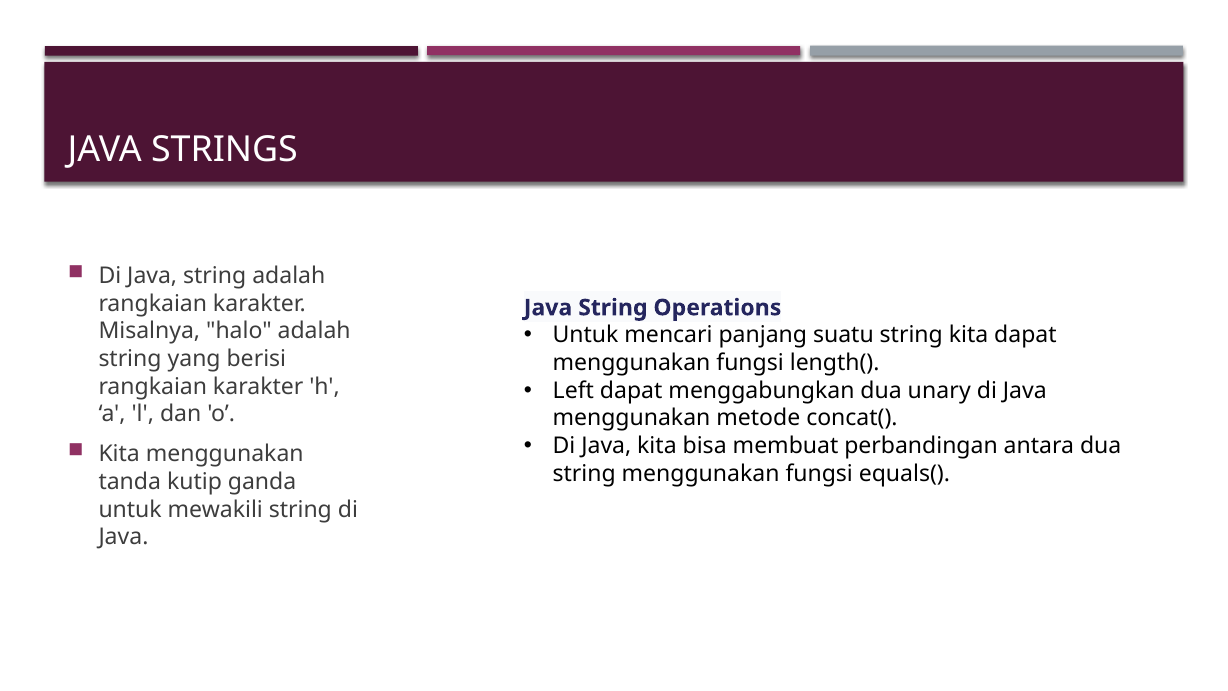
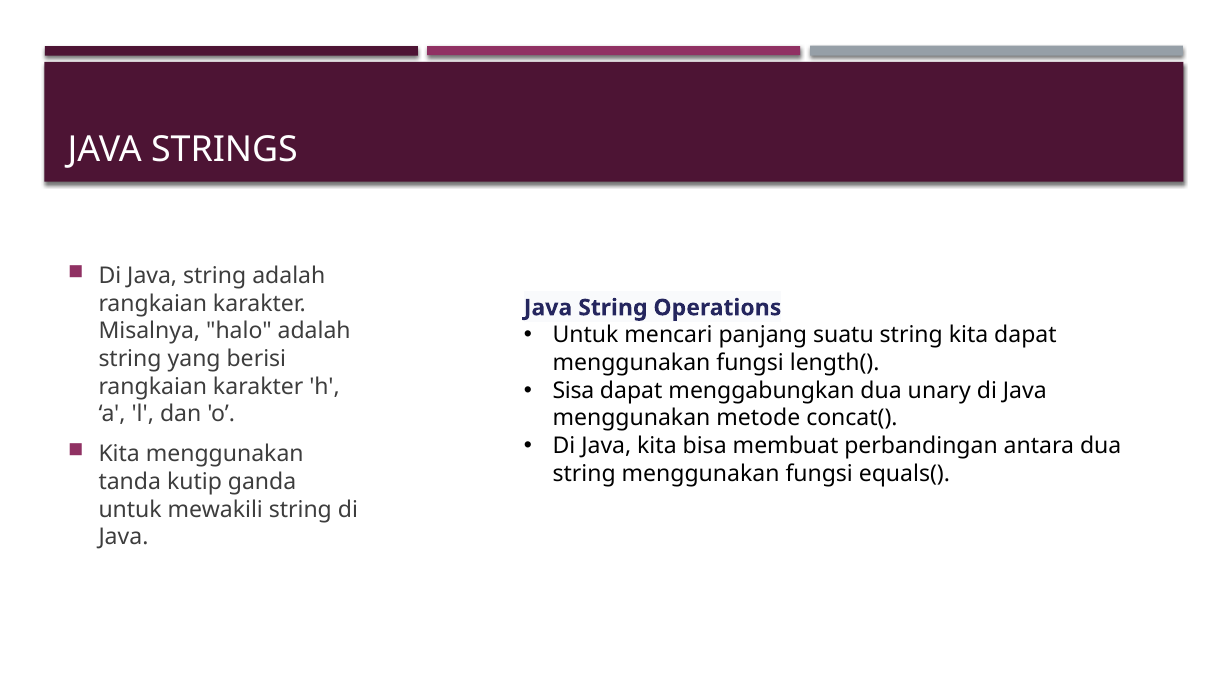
Left: Left -> Sisa
